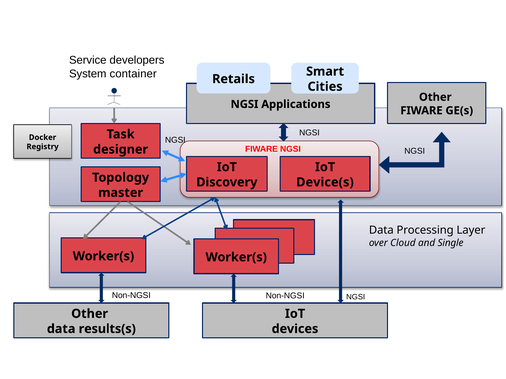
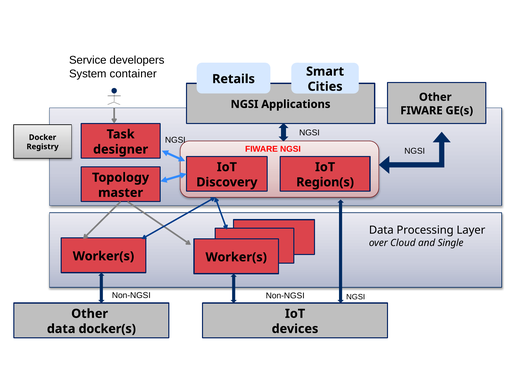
Device(s: Device(s -> Region(s
results(s: results(s -> docker(s
